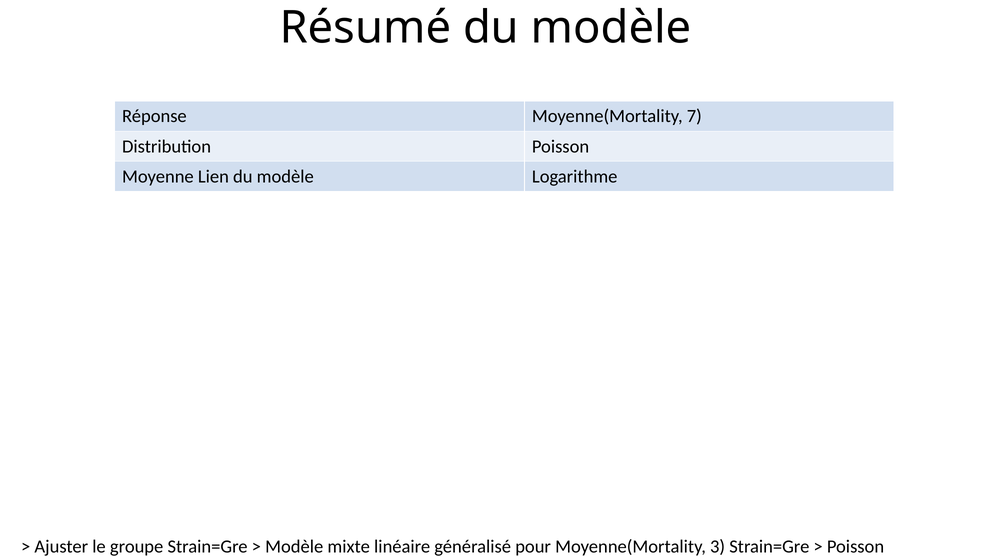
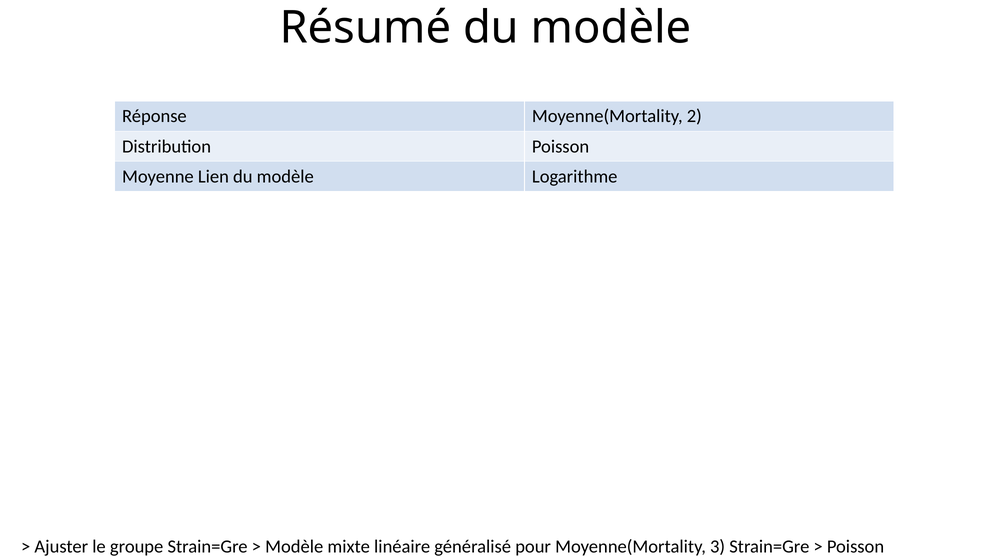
7: 7 -> 2
